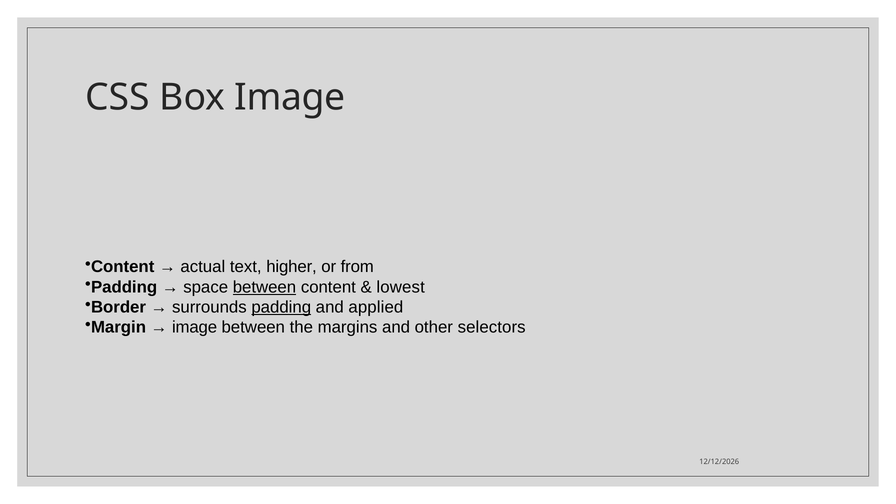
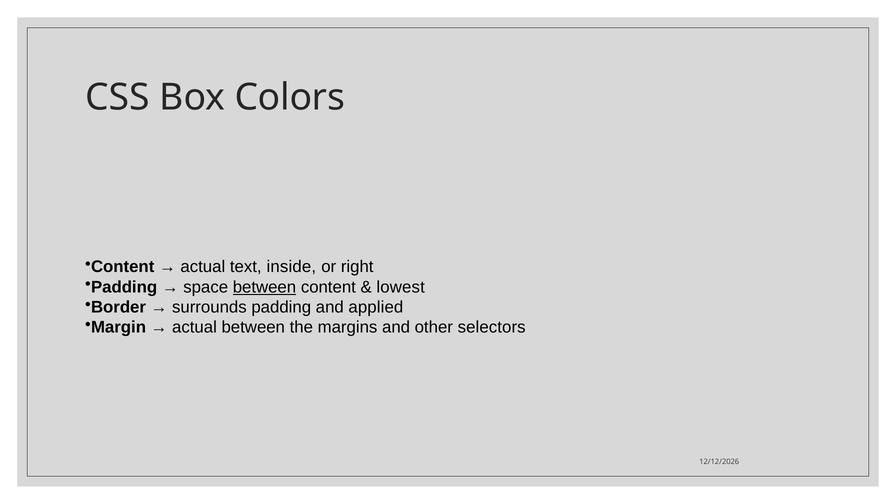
Box Image: Image -> Colors
higher: higher -> inside
from: from -> right
padding at (281, 307) underline: present -> none
image at (195, 327): image -> actual
